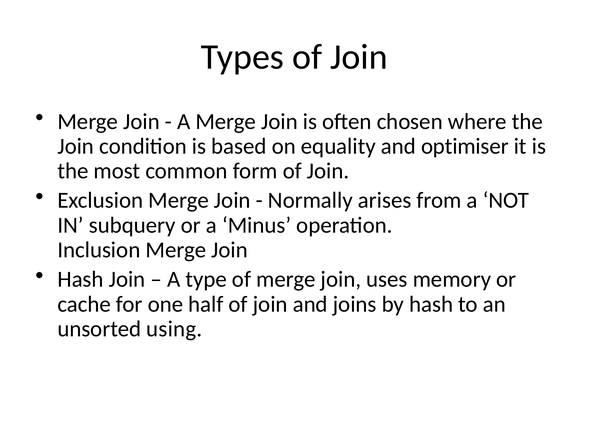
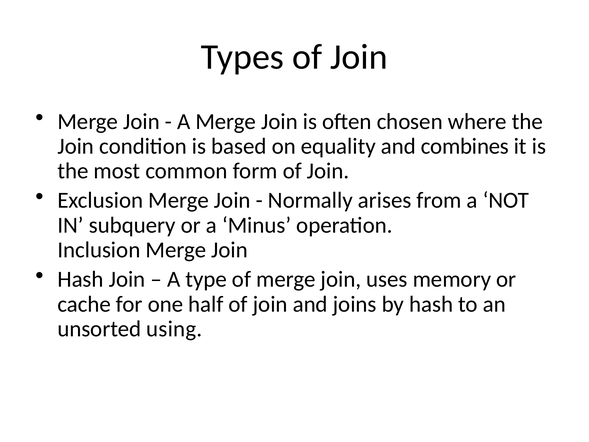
optimiser: optimiser -> combines
